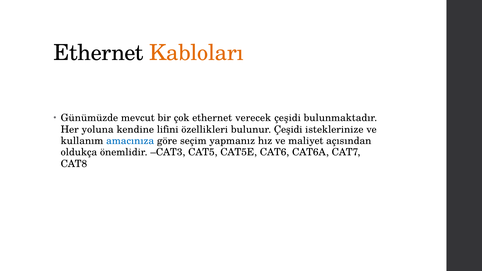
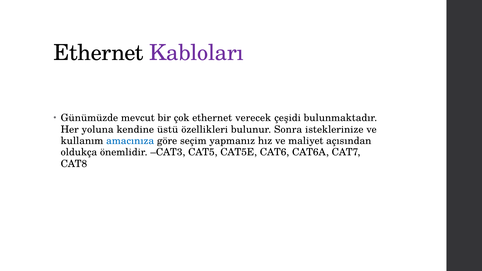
Kabloları colour: orange -> purple
lifini: lifini -> üstü
bulunur Çeşidi: Çeşidi -> Sonra
